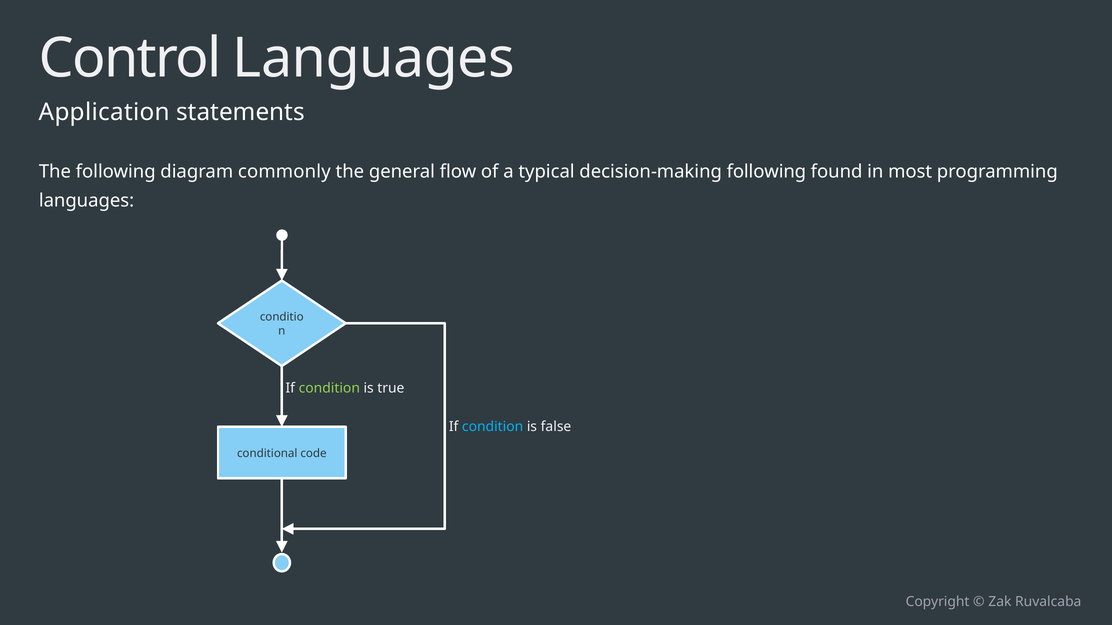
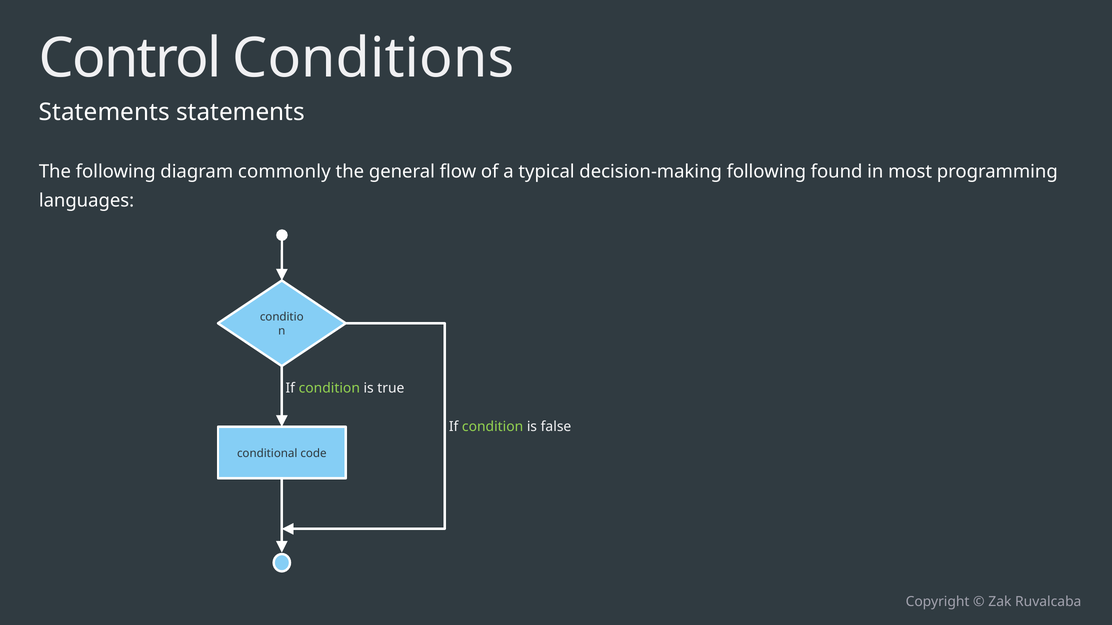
Control Languages: Languages -> Conditions
Application at (104, 112): Application -> Statements
condition at (493, 427) colour: light blue -> light green
